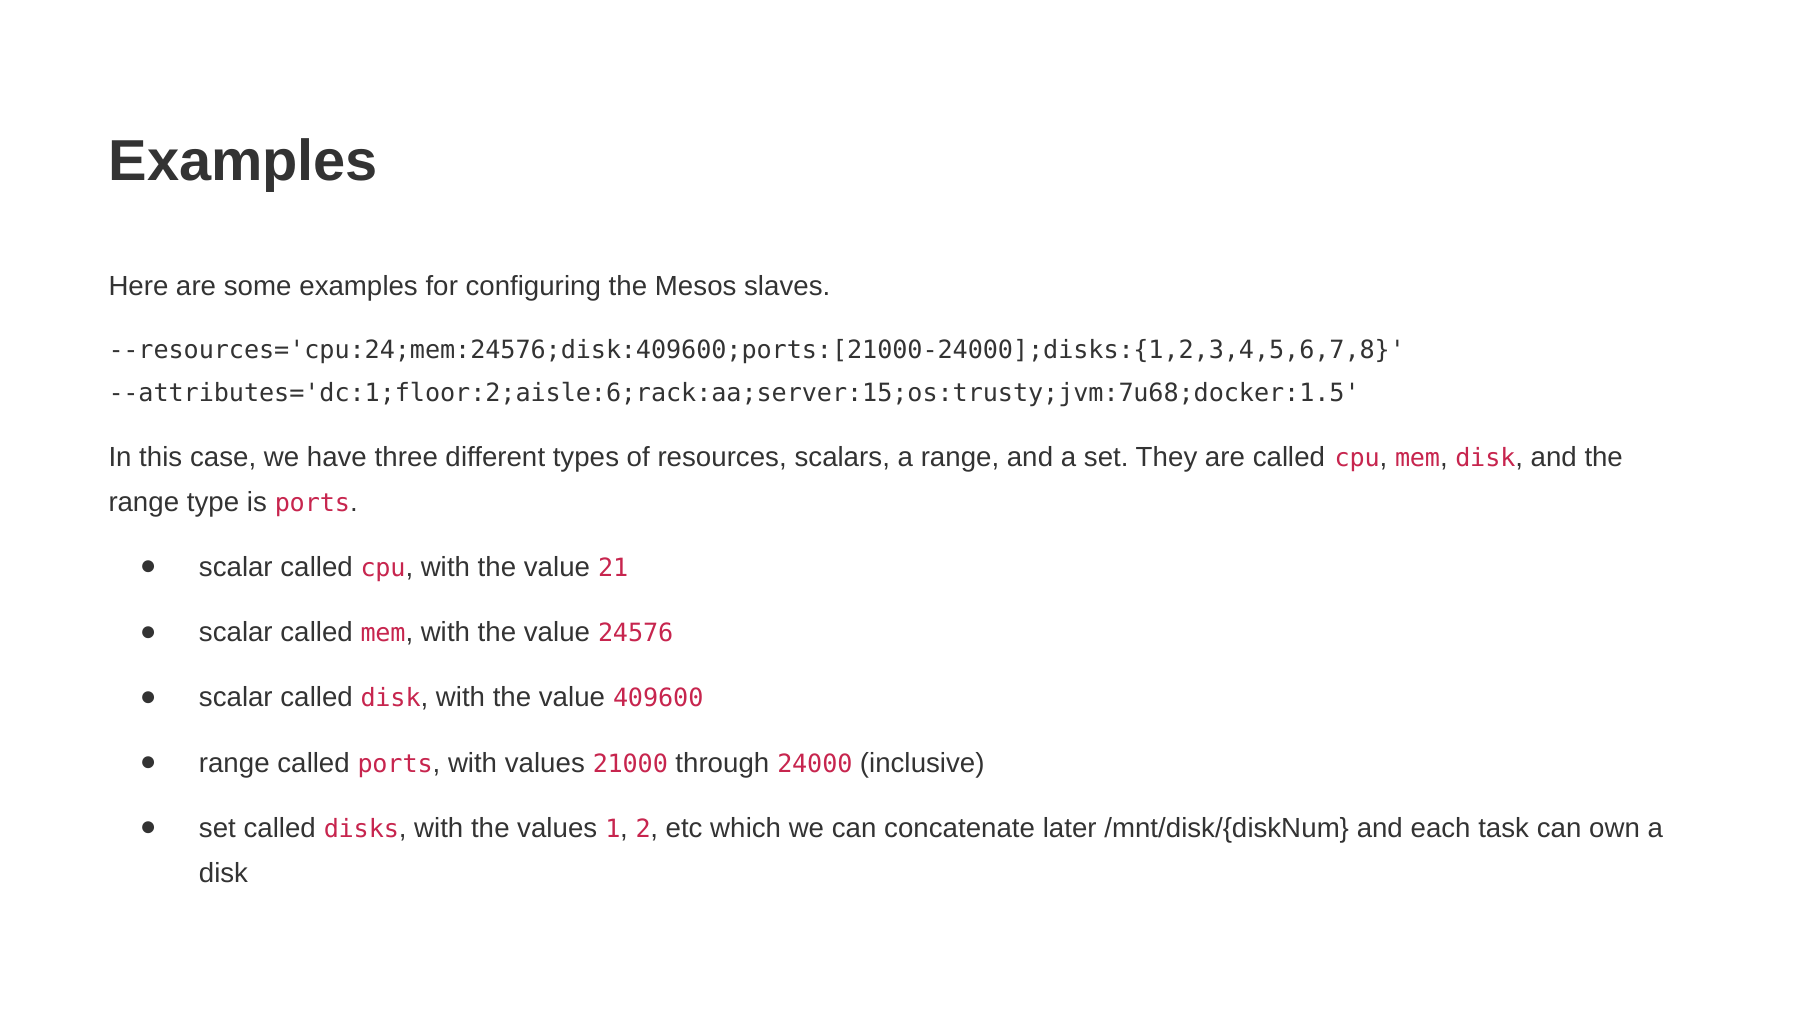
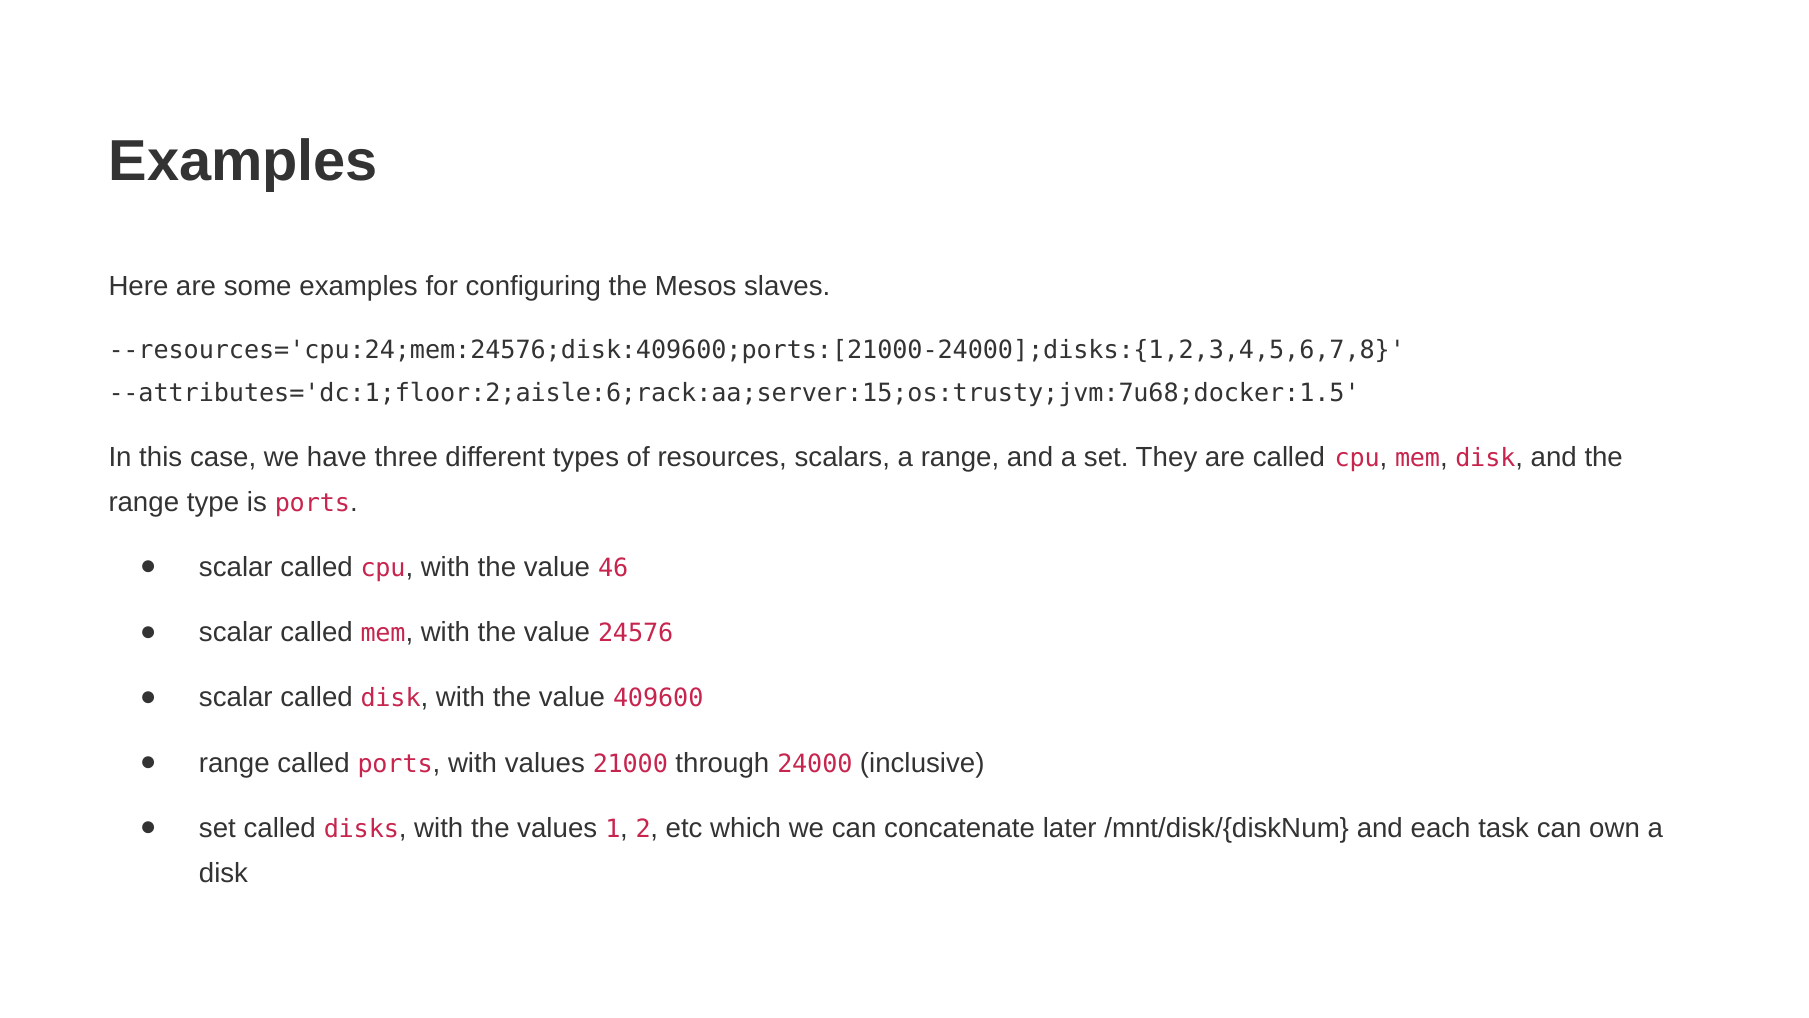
21: 21 -> 46
